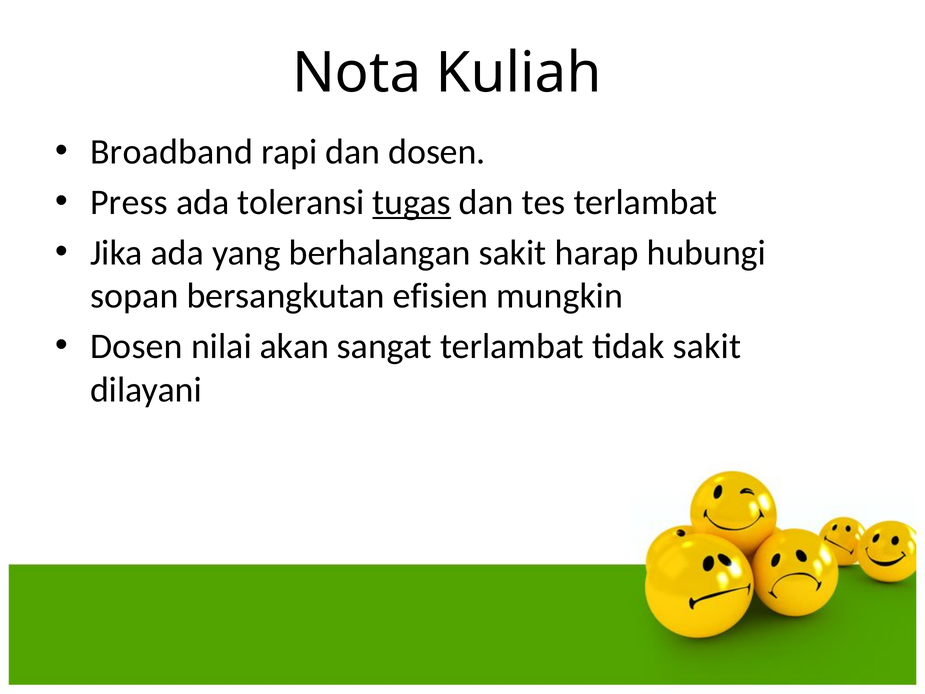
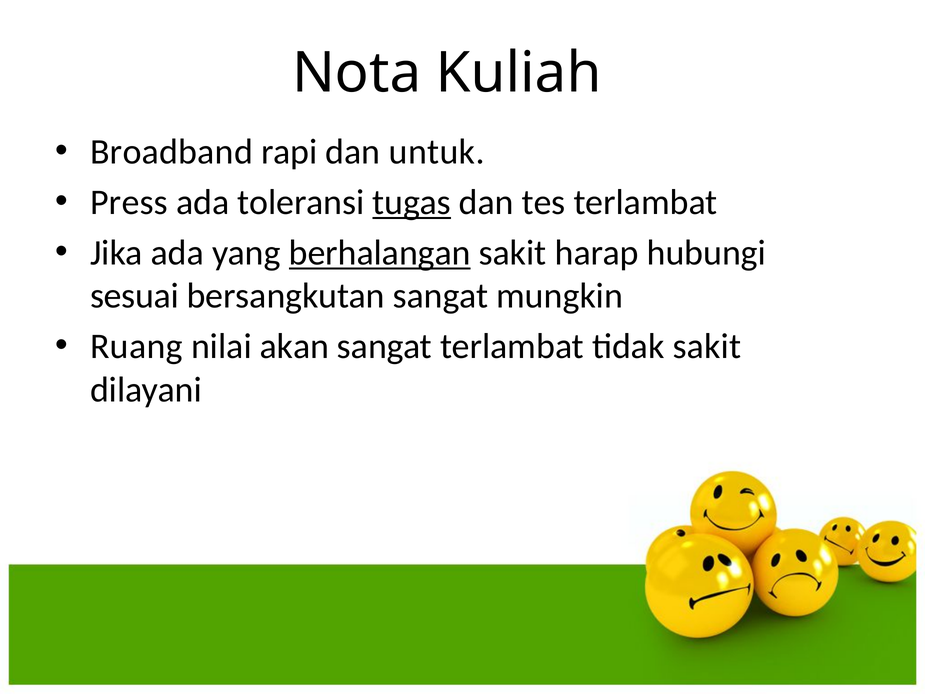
dan dosen: dosen -> untuk
berhalangan underline: none -> present
sopan: sopan -> sesuai
bersangkutan efisien: efisien -> sangat
Dosen at (136, 346): Dosen -> Ruang
